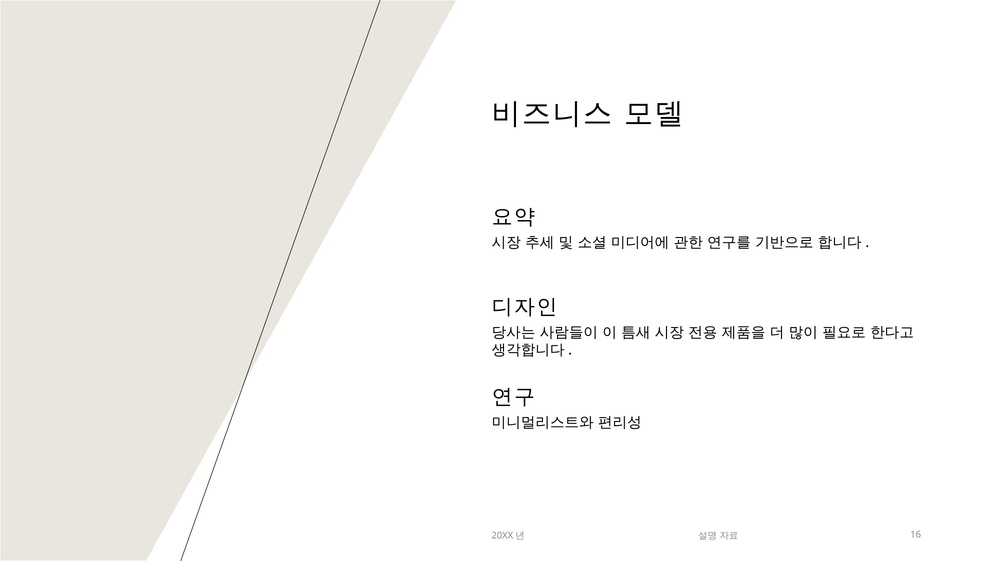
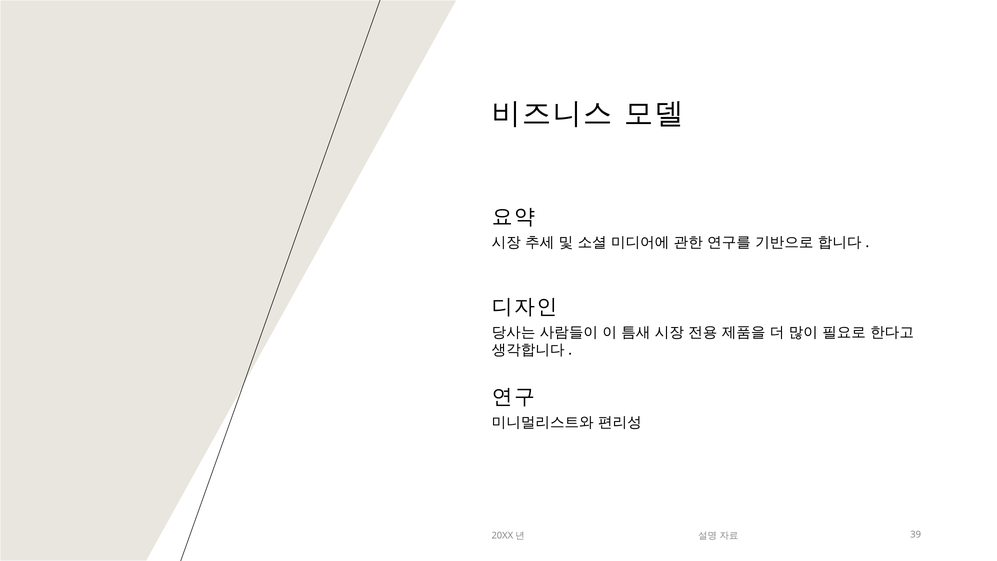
16: 16 -> 39
